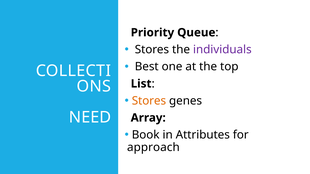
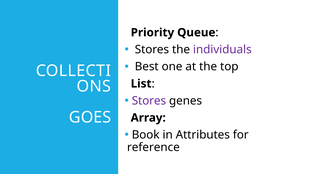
Stores at (149, 101) colour: orange -> purple
NEED: NEED -> GOES
approach: approach -> reference
